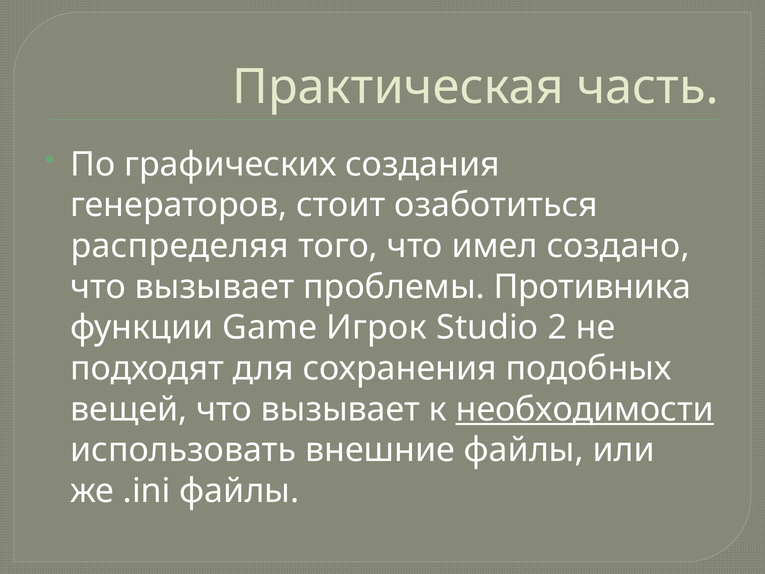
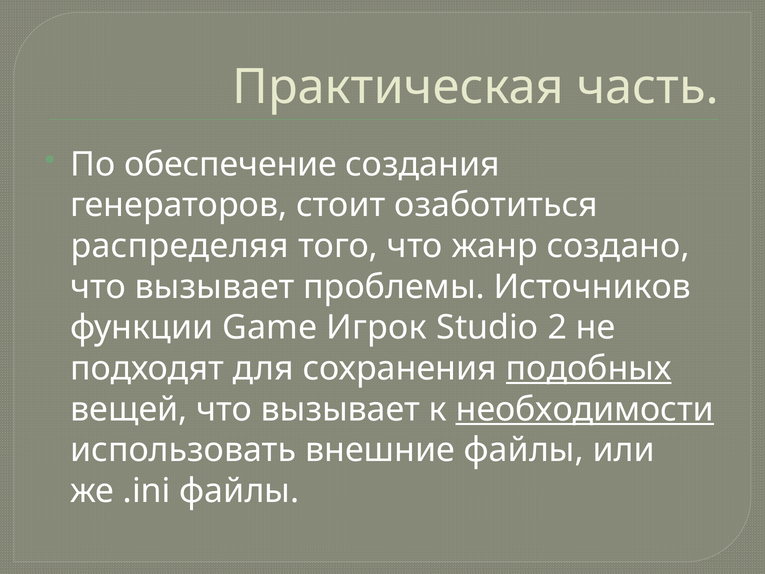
графических: графических -> обеспечение
имел: имел -> жанр
Противника: Противника -> Источников
подобных underline: none -> present
